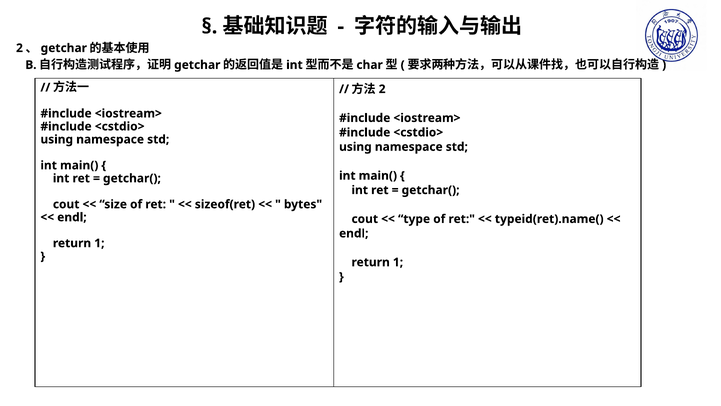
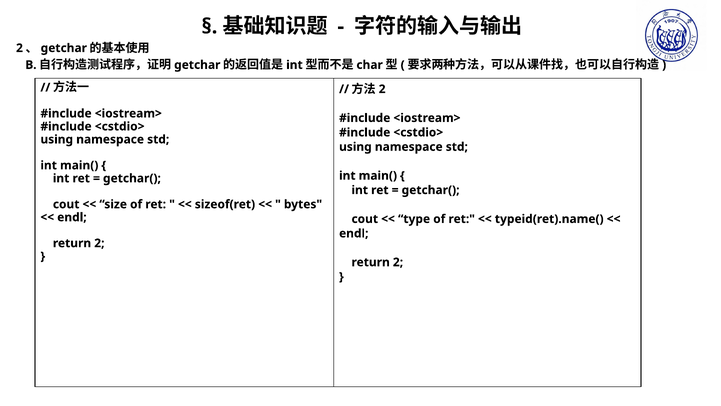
1 at (99, 243): 1 -> 2
1 at (398, 262): 1 -> 2
